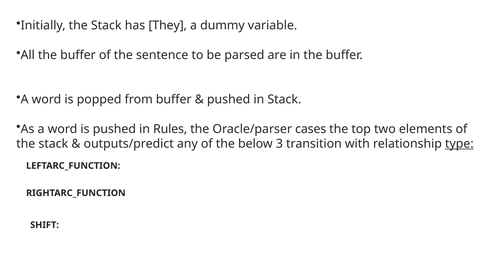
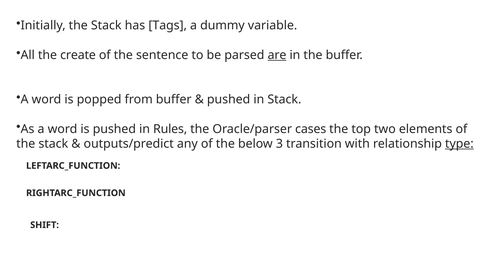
They: They -> Tags
All the buffer: buffer -> create
are underline: none -> present
